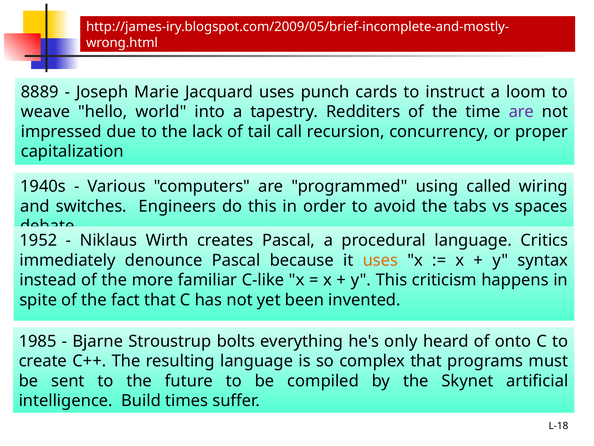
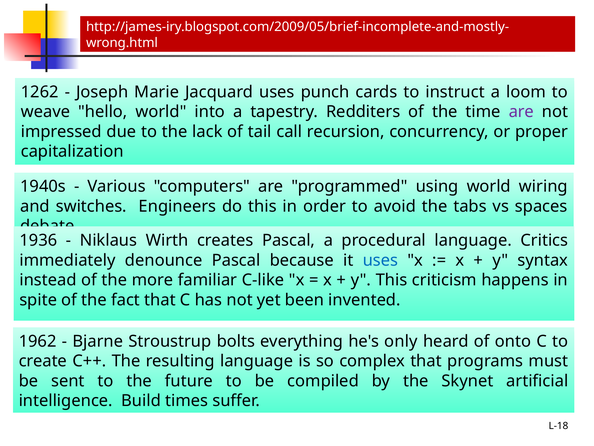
8889: 8889 -> 1262
using called: called -> world
1952: 1952 -> 1936
uses at (380, 260) colour: orange -> blue
1985: 1985 -> 1962
